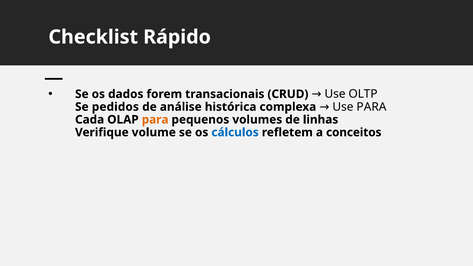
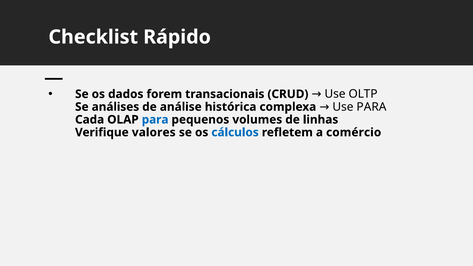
pedidos: pedidos -> análises
para at (155, 120) colour: orange -> blue
volume: volume -> valores
conceitos: conceitos -> comércio
